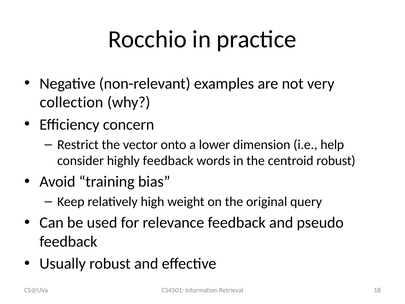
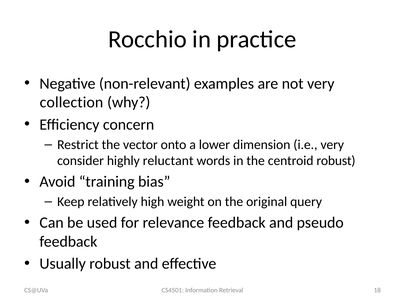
i.e help: help -> very
highly feedback: feedback -> reluctant
